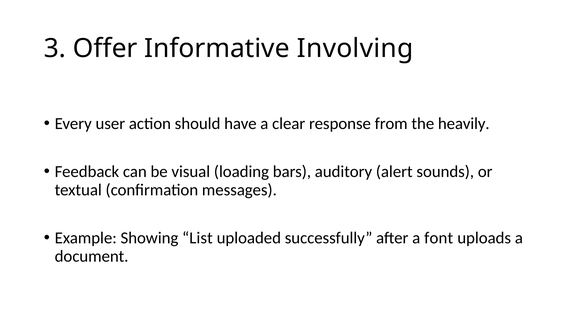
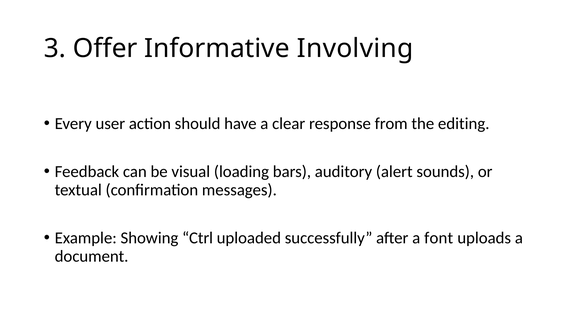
heavily: heavily -> editing
List: List -> Ctrl
